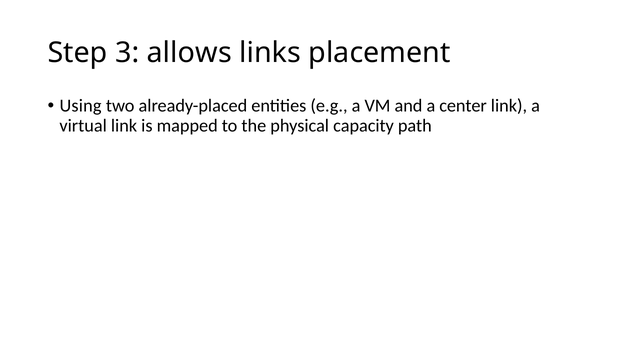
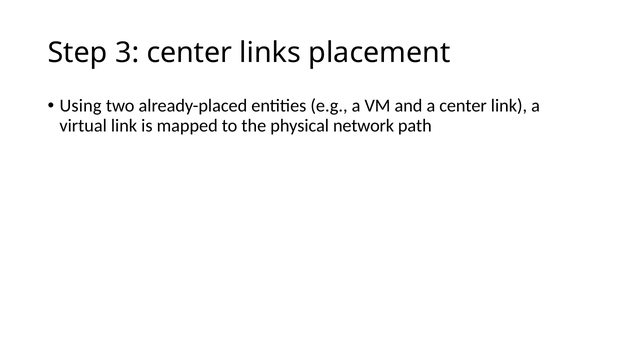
3 allows: allows -> center
capacity: capacity -> network
